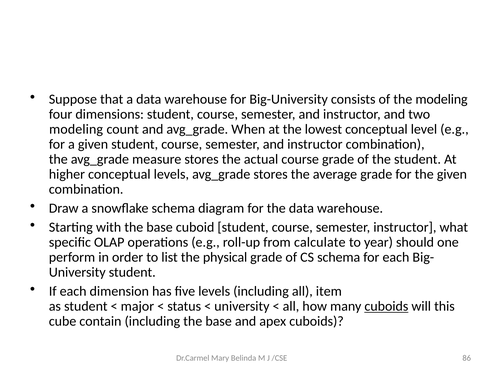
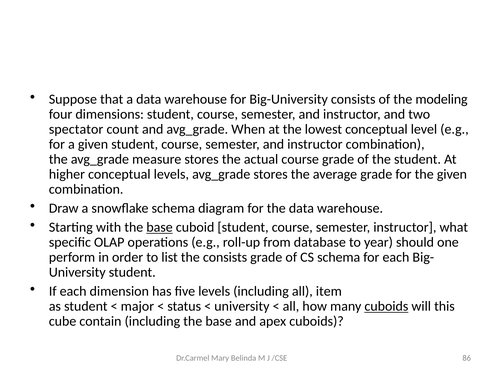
modeling at (76, 130): modeling -> spectator
base at (160, 228) underline: none -> present
calculate: calculate -> database
the physical: physical -> consists
